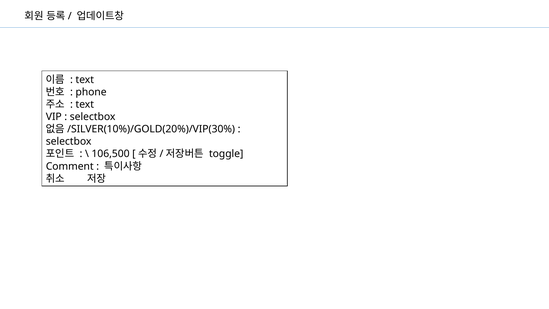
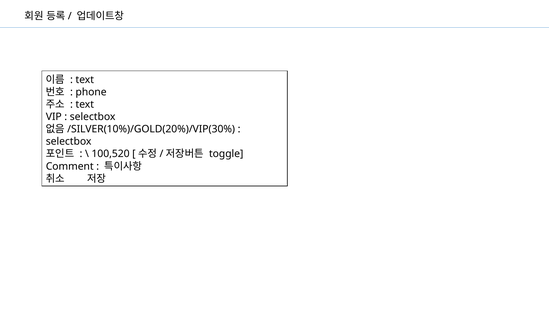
106,500: 106,500 -> 100,520
